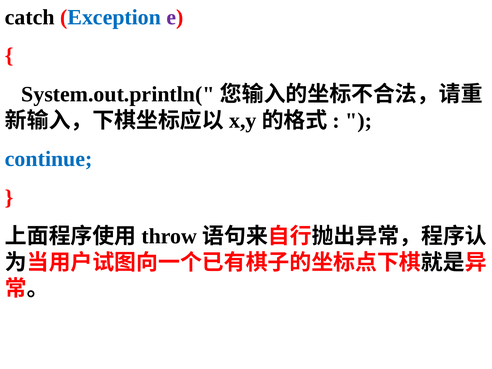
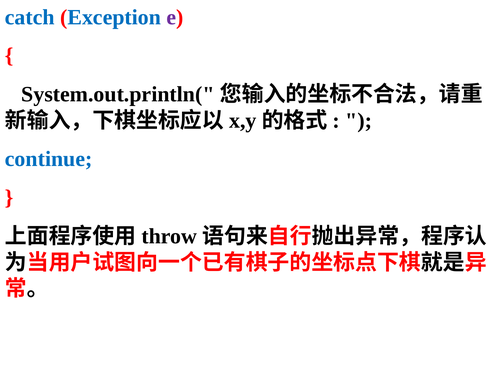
catch colour: black -> blue
